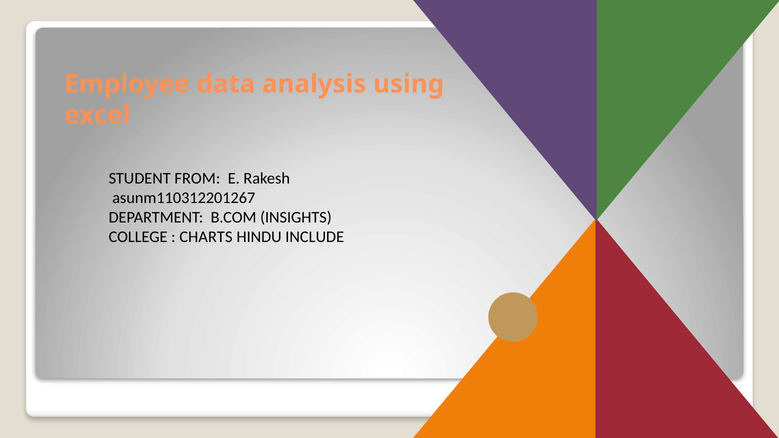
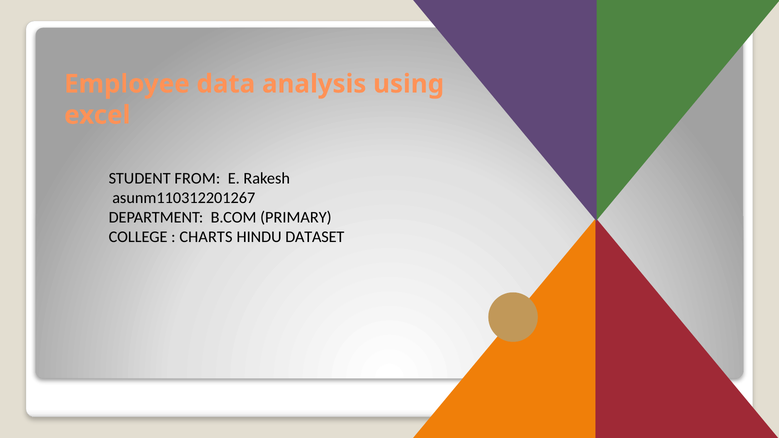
INSIGHTS: INSIGHTS -> PRIMARY
INCLUDE: INCLUDE -> DATASET
